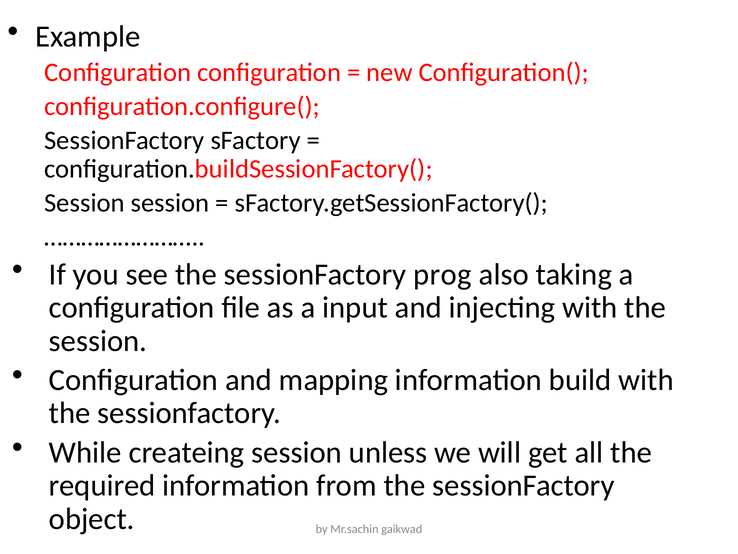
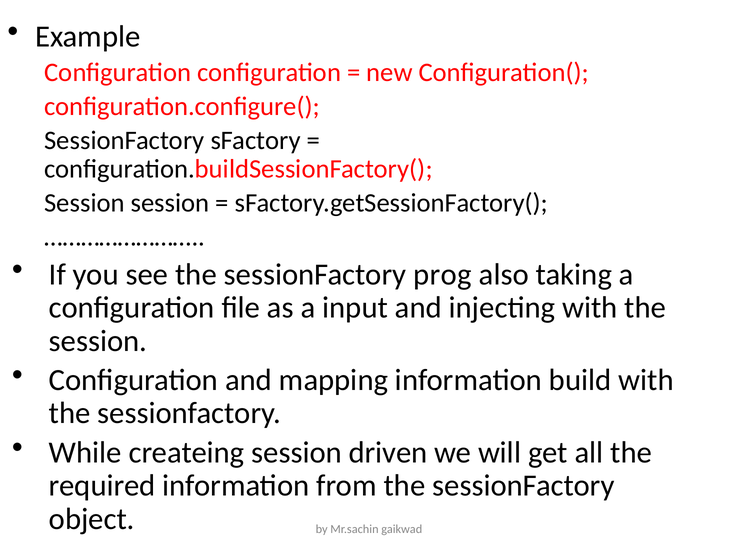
unless: unless -> driven
